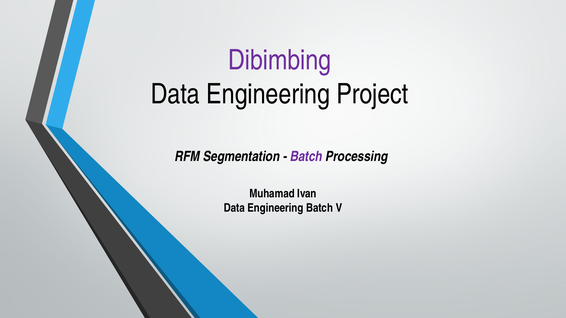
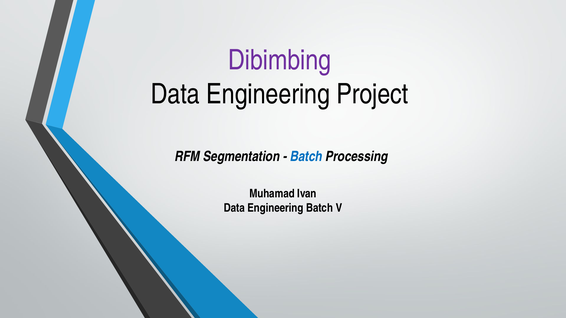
Batch at (306, 157) colour: purple -> blue
